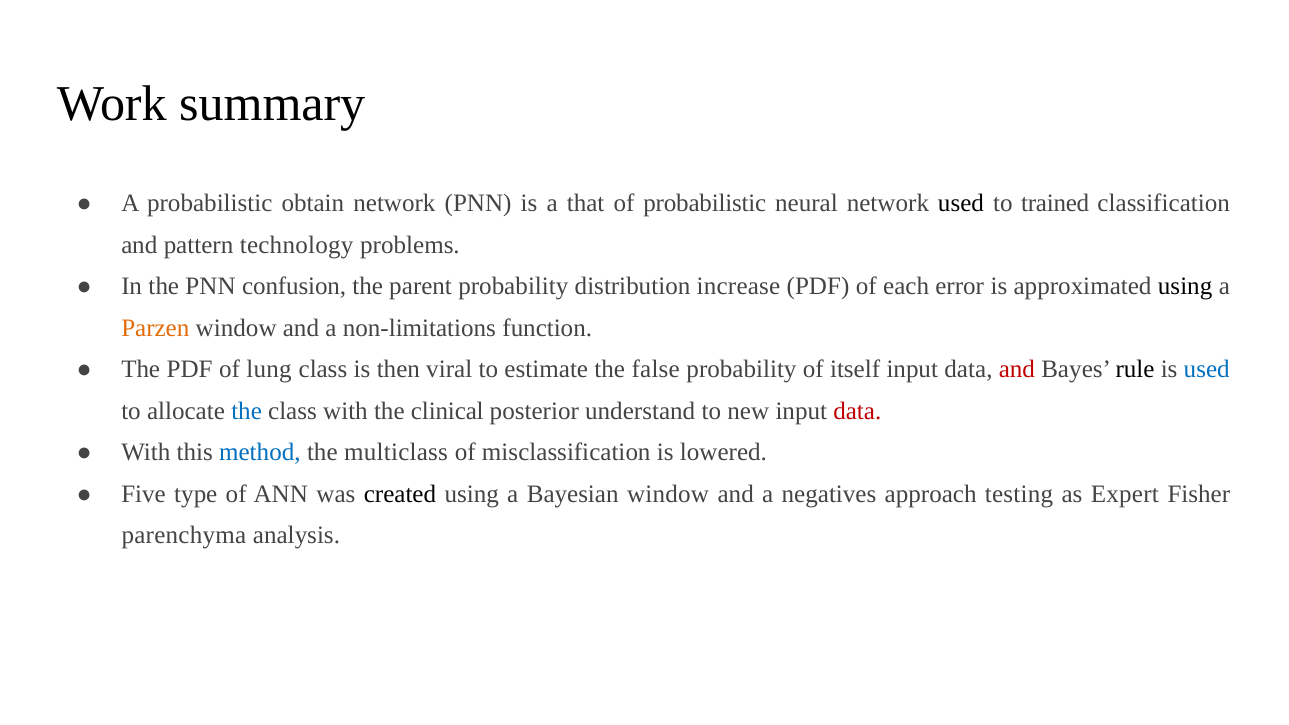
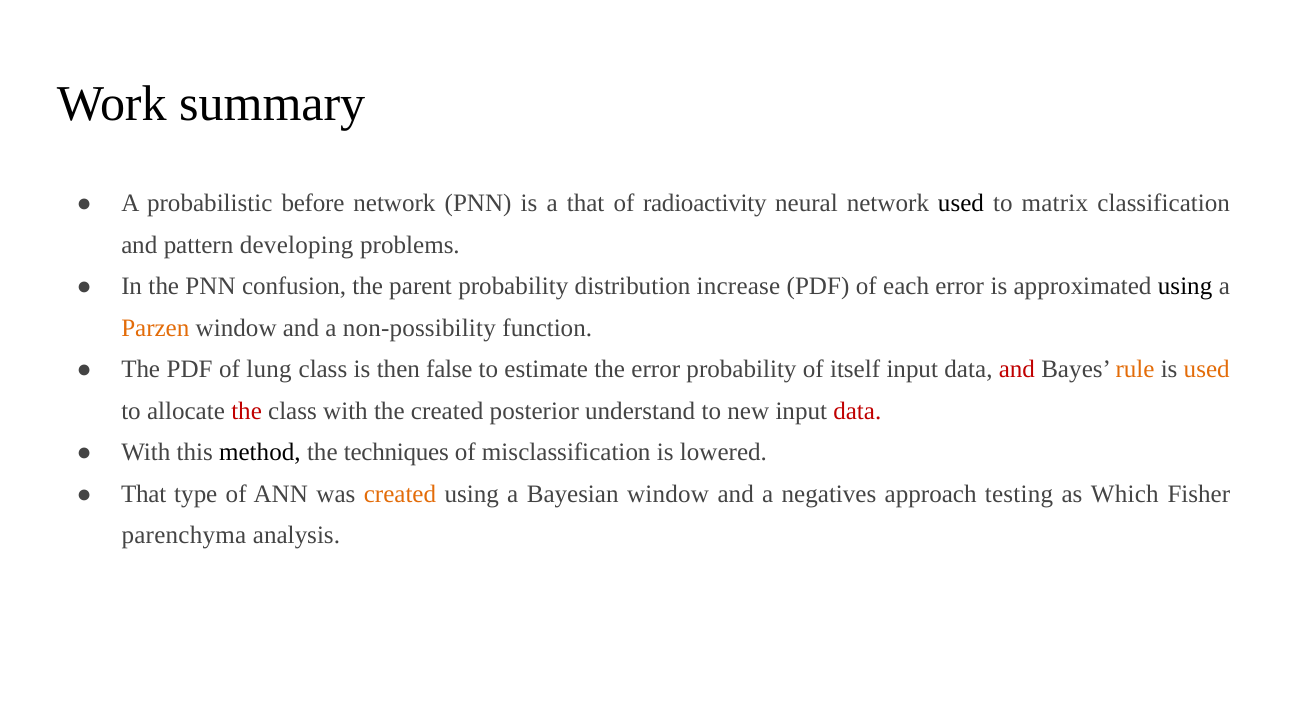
obtain: obtain -> before
of probabilistic: probabilistic -> radioactivity
trained: trained -> matrix
technology: technology -> developing
non-limitations: non-limitations -> non-possibility
viral: viral -> false
the false: false -> error
rule colour: black -> orange
used at (1207, 369) colour: blue -> orange
the at (247, 411) colour: blue -> red
the clinical: clinical -> created
method colour: blue -> black
multiclass: multiclass -> techniques
Five at (144, 494): Five -> That
created at (400, 494) colour: black -> orange
Expert: Expert -> Which
